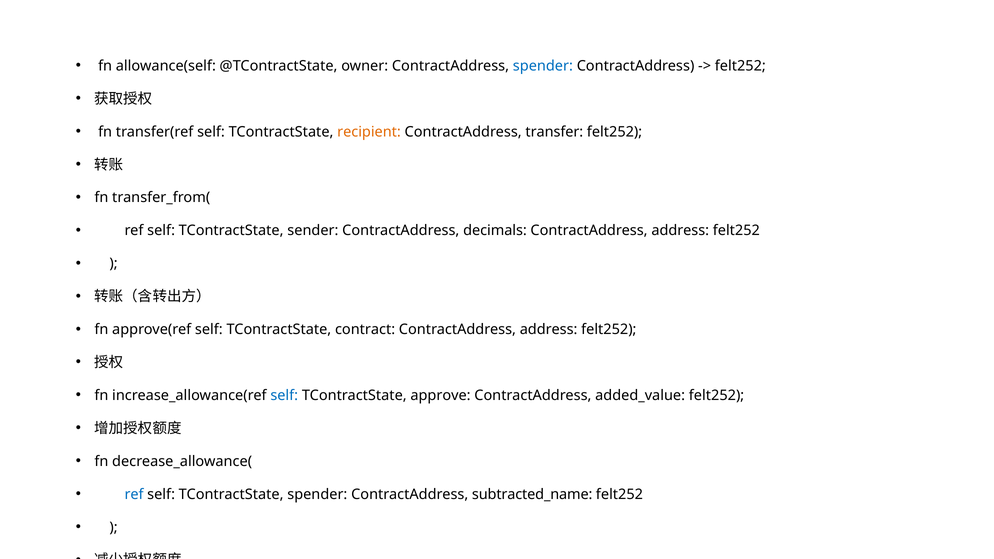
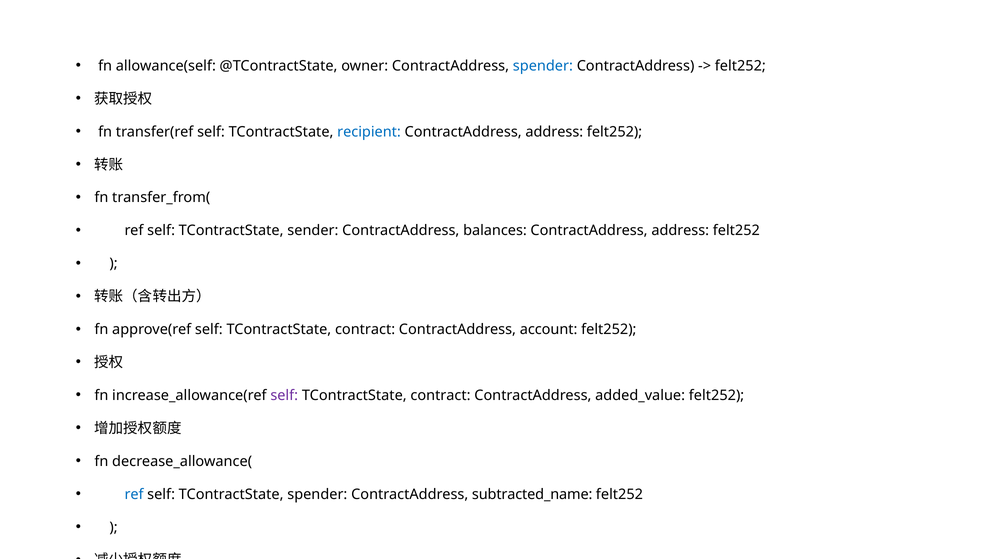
recipient colour: orange -> blue
transfer at (554, 132): transfer -> address
decimals: decimals -> balances
address at (549, 330): address -> account
self at (284, 395) colour: blue -> purple
approve at (441, 395): approve -> contract
